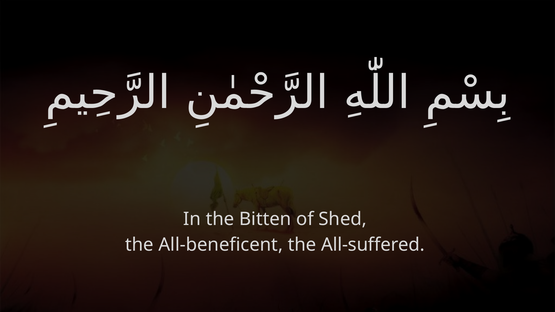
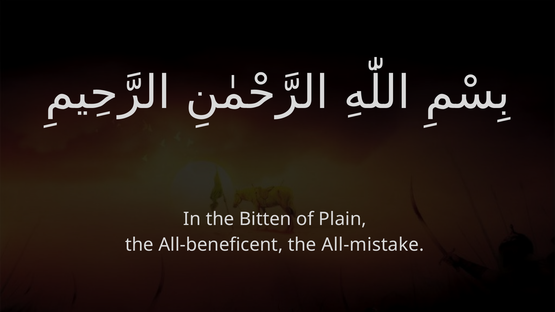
Shed: Shed -> Plain
All-suffered: All-suffered -> All-mistake
